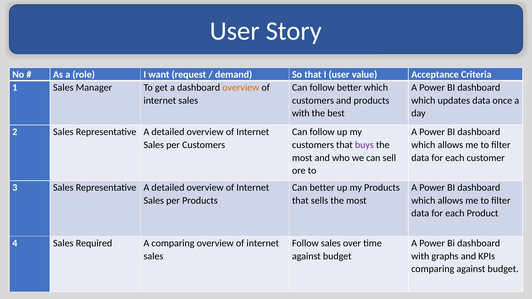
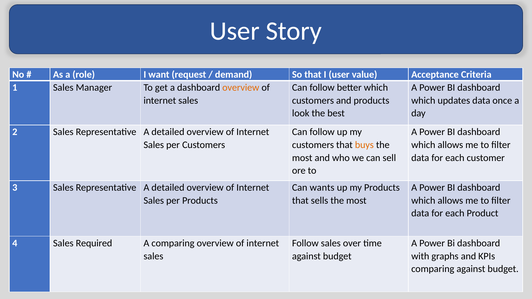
with at (301, 113): with -> look
buys colour: purple -> orange
Can better: better -> wants
